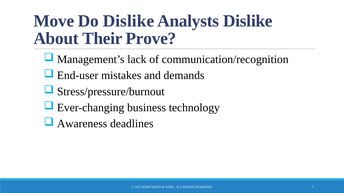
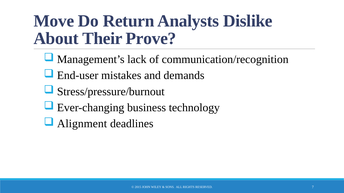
Do Dislike: Dislike -> Return
Awareness: Awareness -> Alignment
